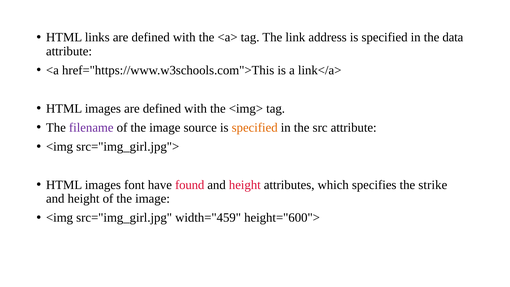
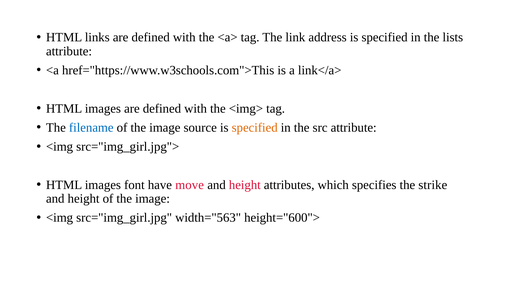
data: data -> lists
filename colour: purple -> blue
found: found -> move
width="459: width="459 -> width="563
